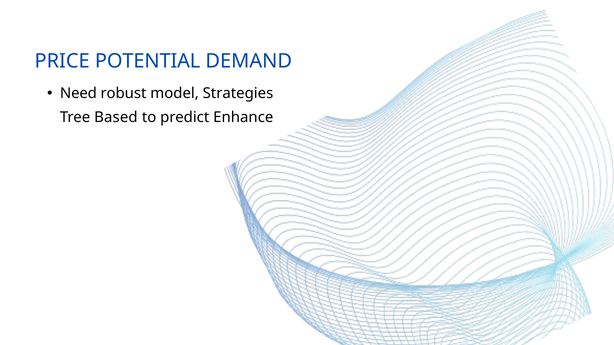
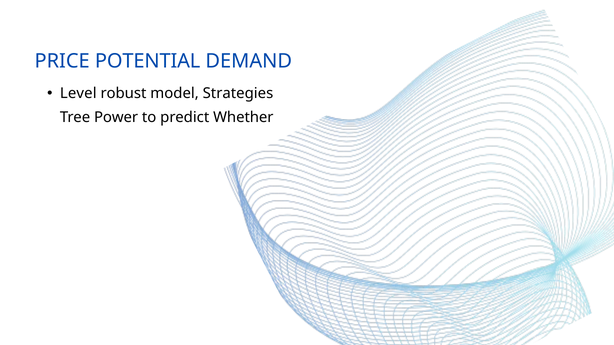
Need: Need -> Level
Based: Based -> Power
Enhance: Enhance -> Whether
